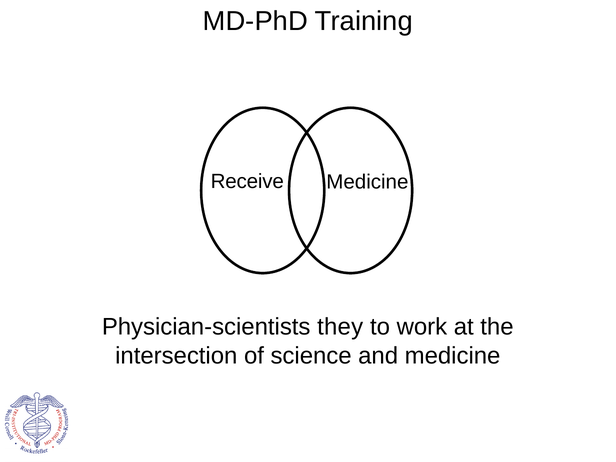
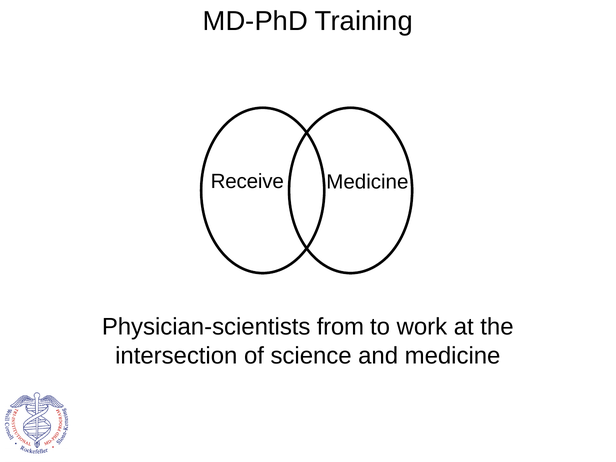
they: they -> from
